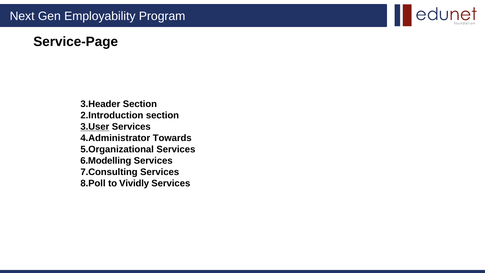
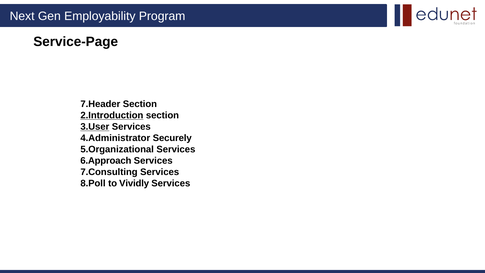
3.Header: 3.Header -> 7.Header
2.Introduction underline: none -> present
Towards: Towards -> Securely
6.Modelling: 6.Modelling -> 6.Approach
